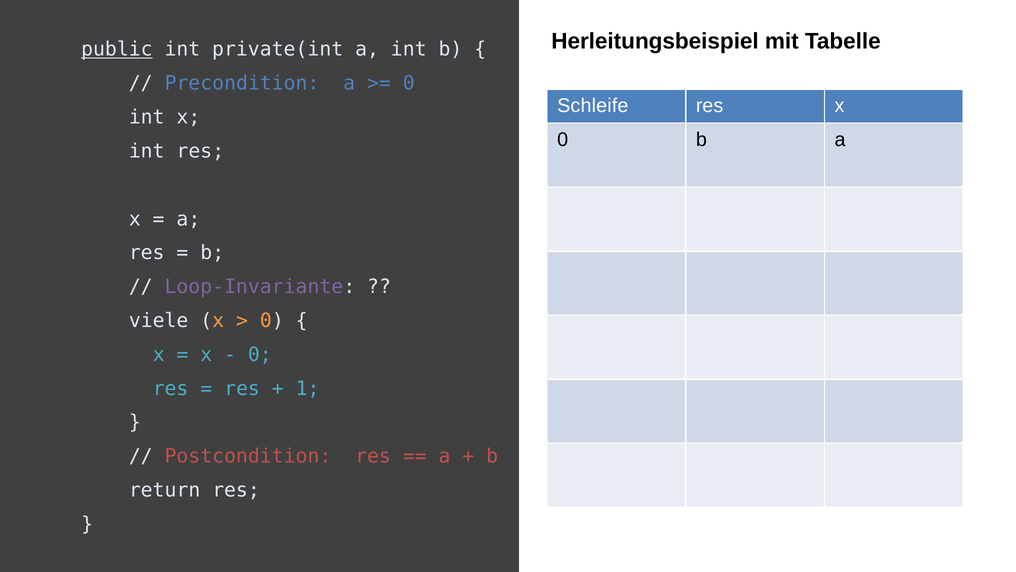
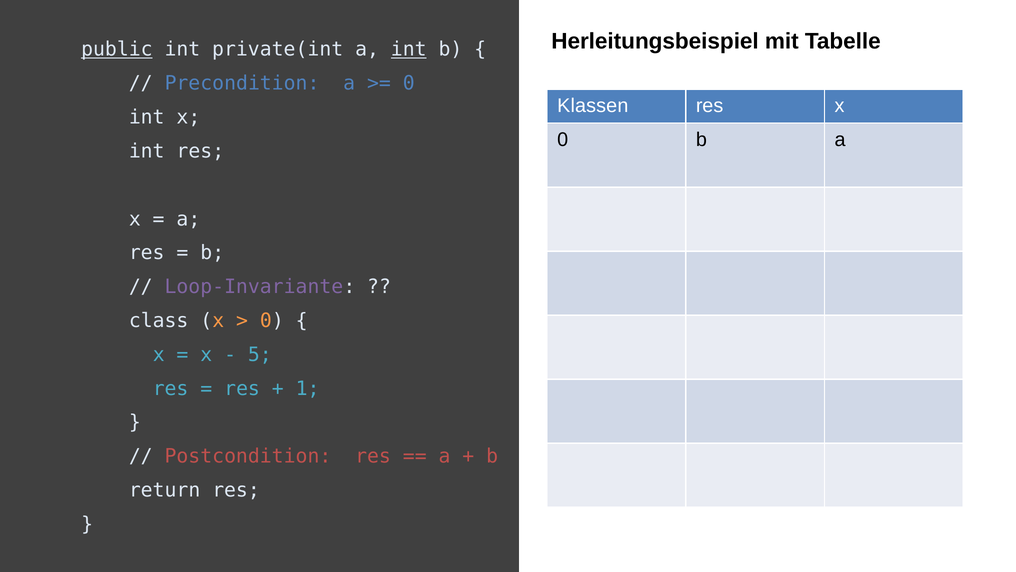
int at (409, 49) underline: none -> present
Schleife: Schleife -> Klassen
viele: viele -> class
0 at (260, 354): 0 -> 5
